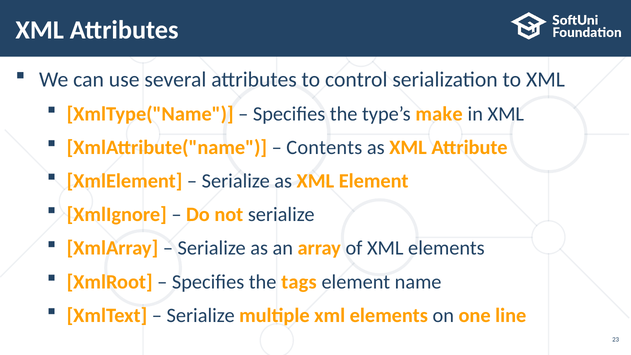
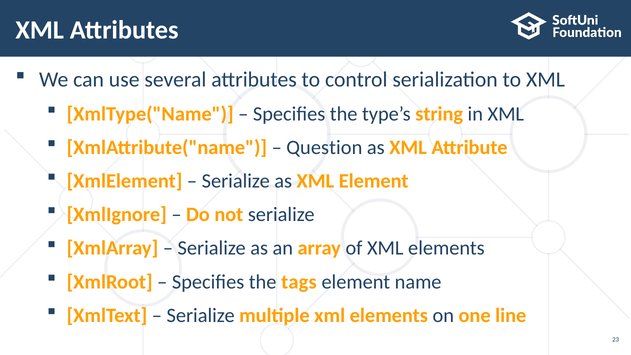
make: make -> string
Contents: Contents -> Question
